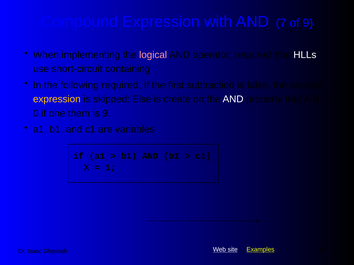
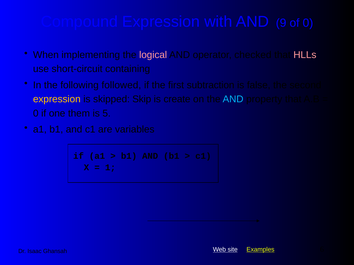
7: 7 -> 9
of 9: 9 -> 0
operator required: required -> checked
HLLs colour: white -> pink
following required: required -> followed
Else: Else -> Skip
AND at (233, 99) colour: white -> light blue
is 9: 9 -> 5
